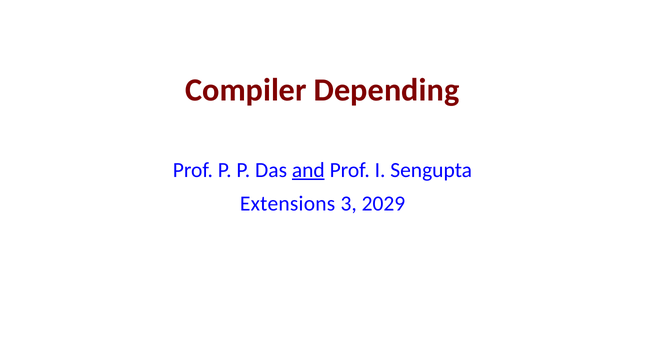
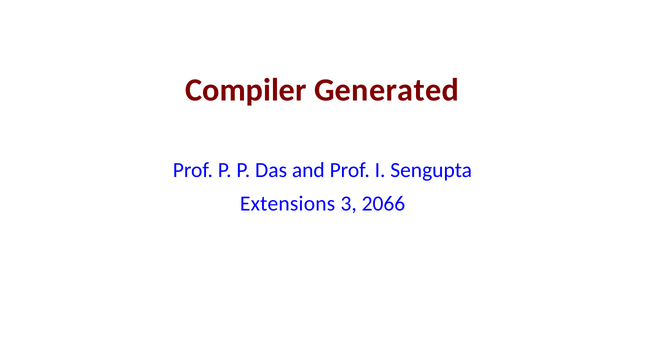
Depending: Depending -> Generated
and underline: present -> none
2029: 2029 -> 2066
